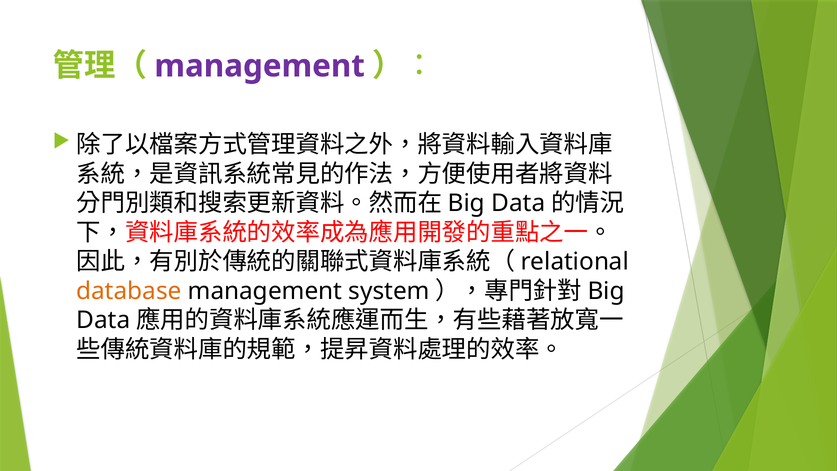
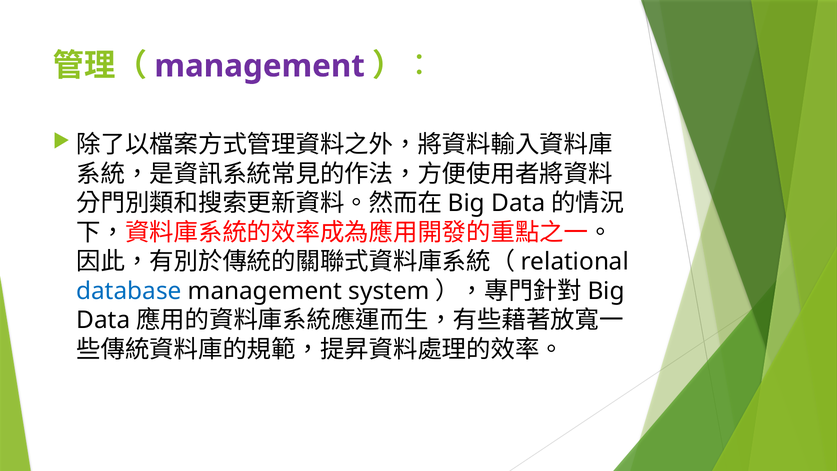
database colour: orange -> blue
